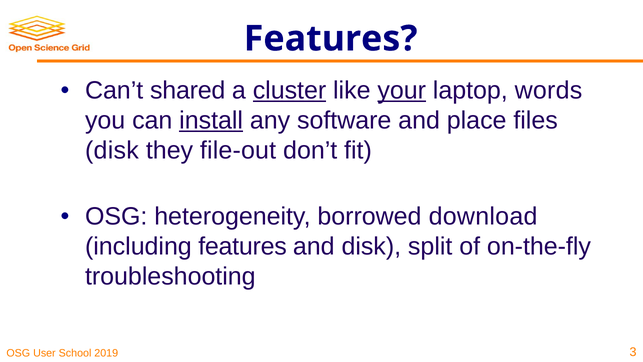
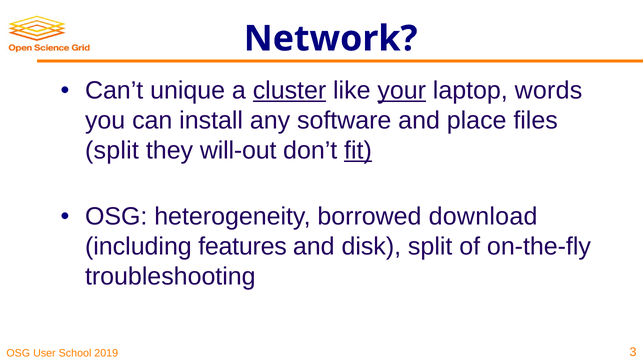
Features at (331, 39): Features -> Network
shared: shared -> unique
install underline: present -> none
disk at (112, 150): disk -> split
file-out: file-out -> will-out
fit underline: none -> present
